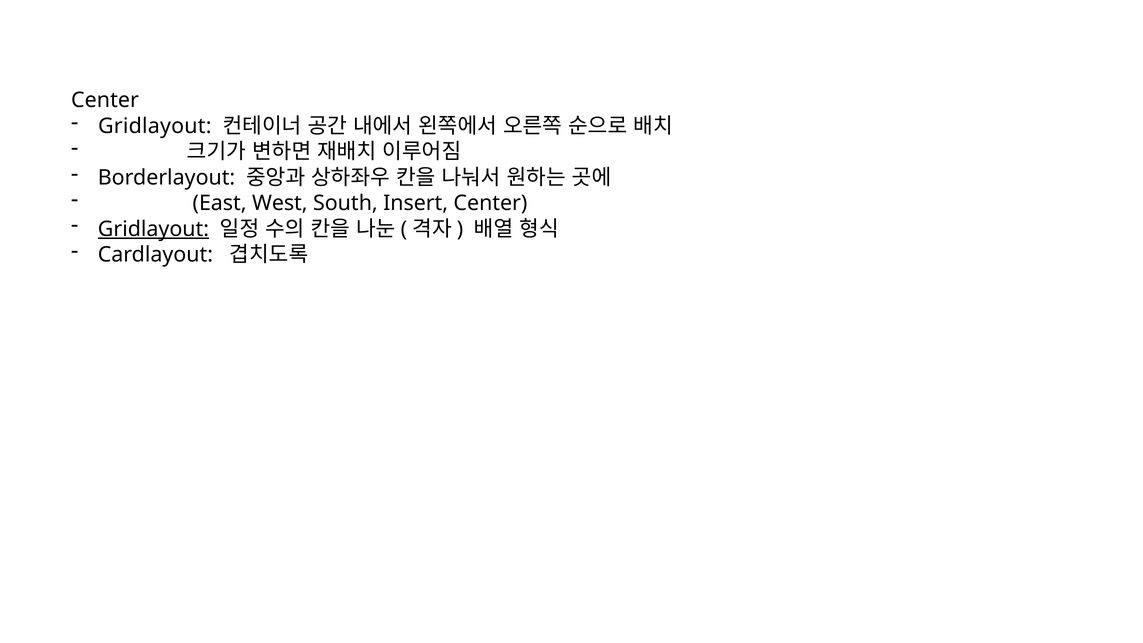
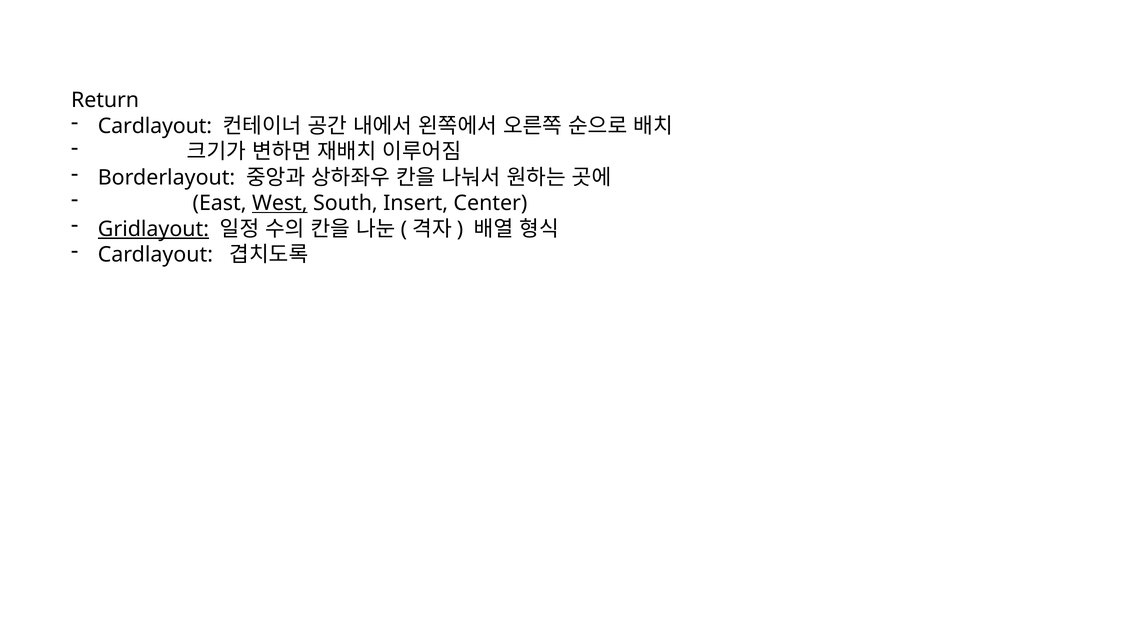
Center at (105, 100): Center -> Return
Gridlayout at (155, 126): Gridlayout -> Cardlayout
West underline: none -> present
